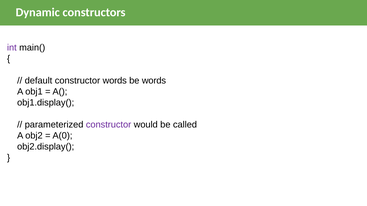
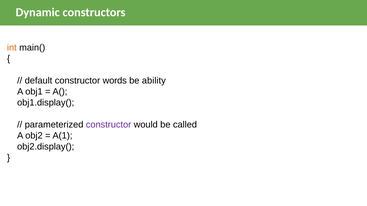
int colour: purple -> orange
be words: words -> ability
A(0: A(0 -> A(1
